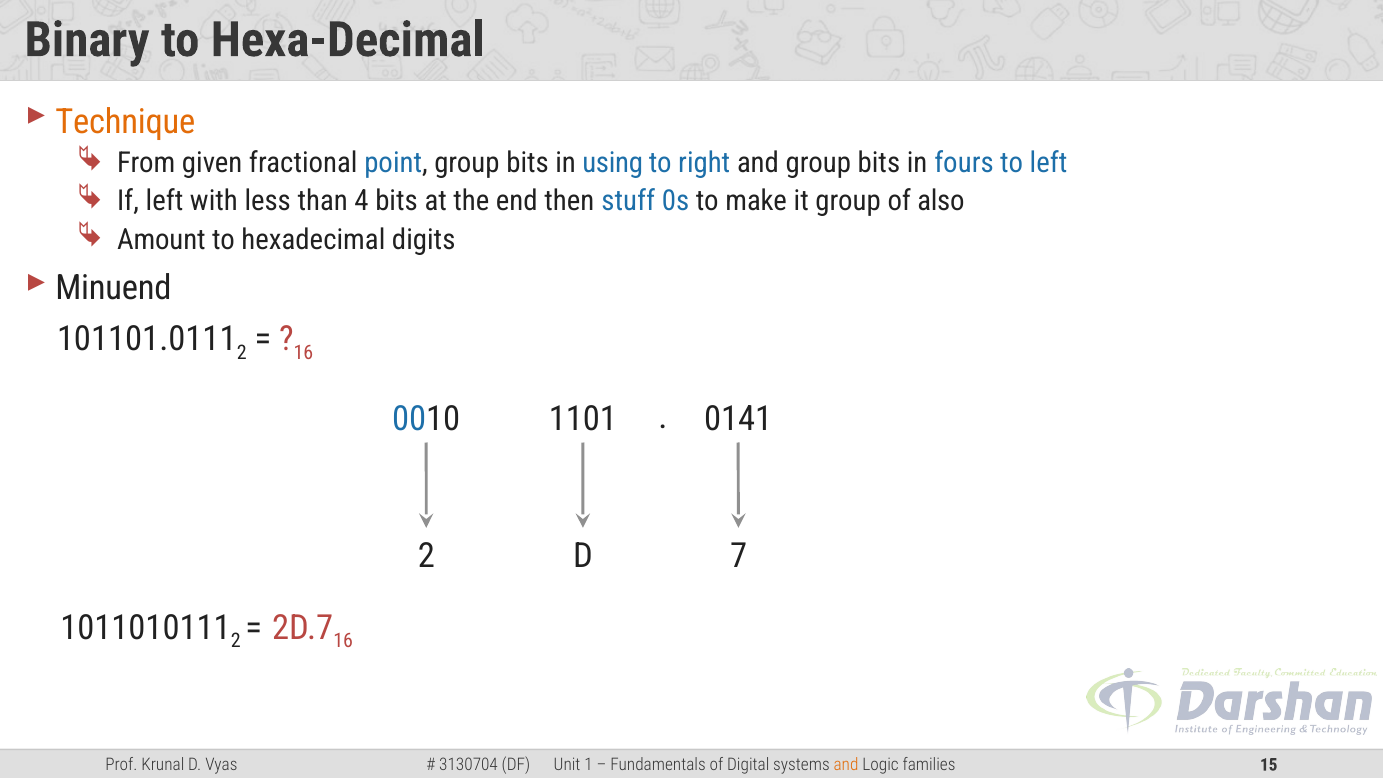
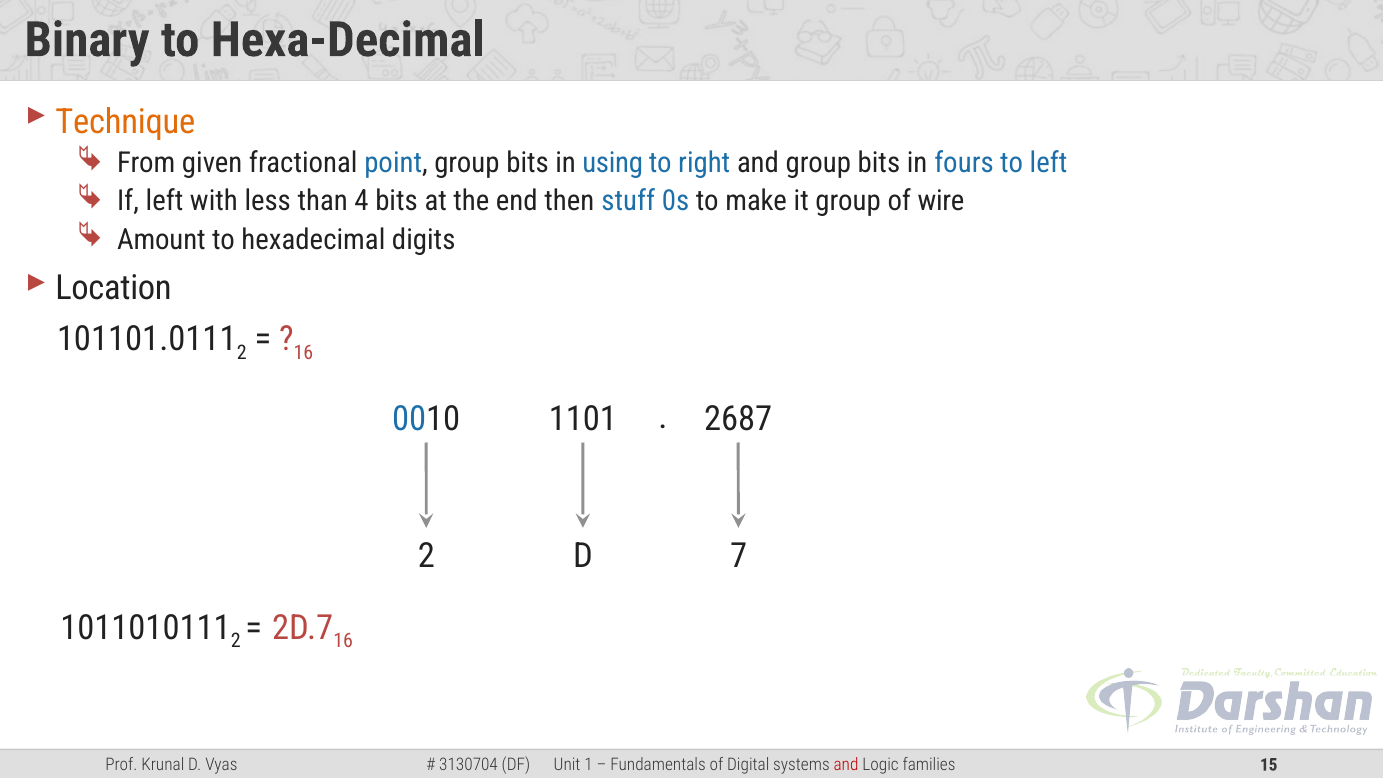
also: also -> wire
Minuend: Minuend -> Location
0141: 0141 -> 2687
and at (846, 765) colour: orange -> red
